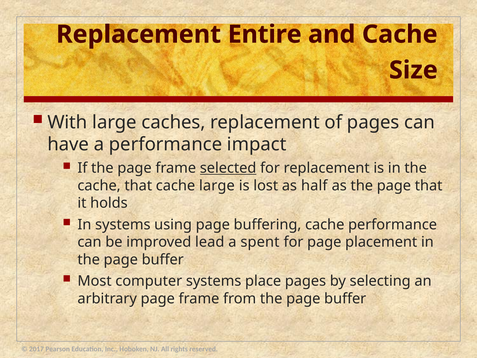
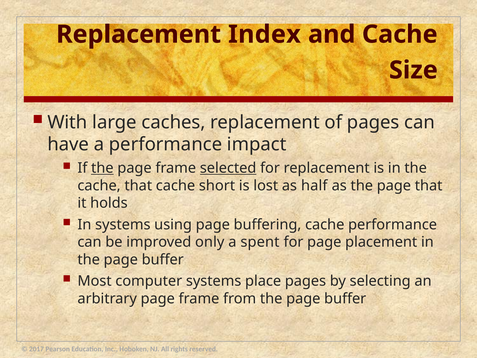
Entire: Entire -> Index
the at (102, 168) underline: none -> present
cache large: large -> short
lead: lead -> only
